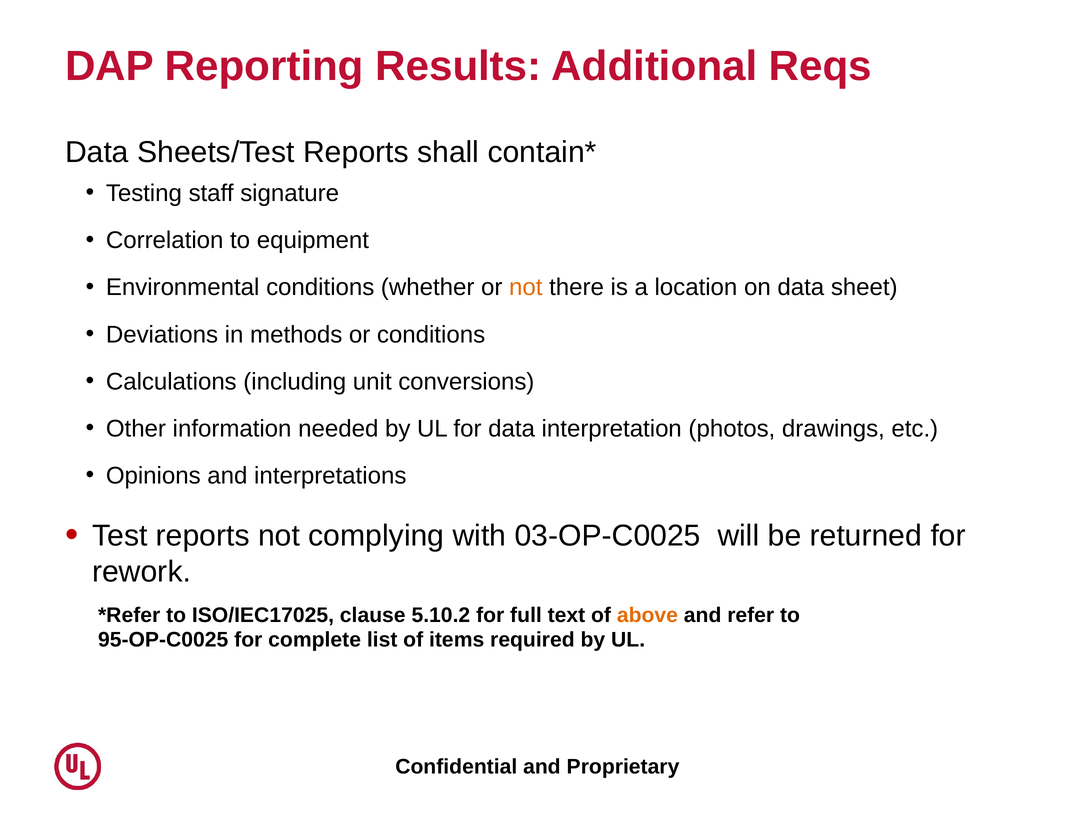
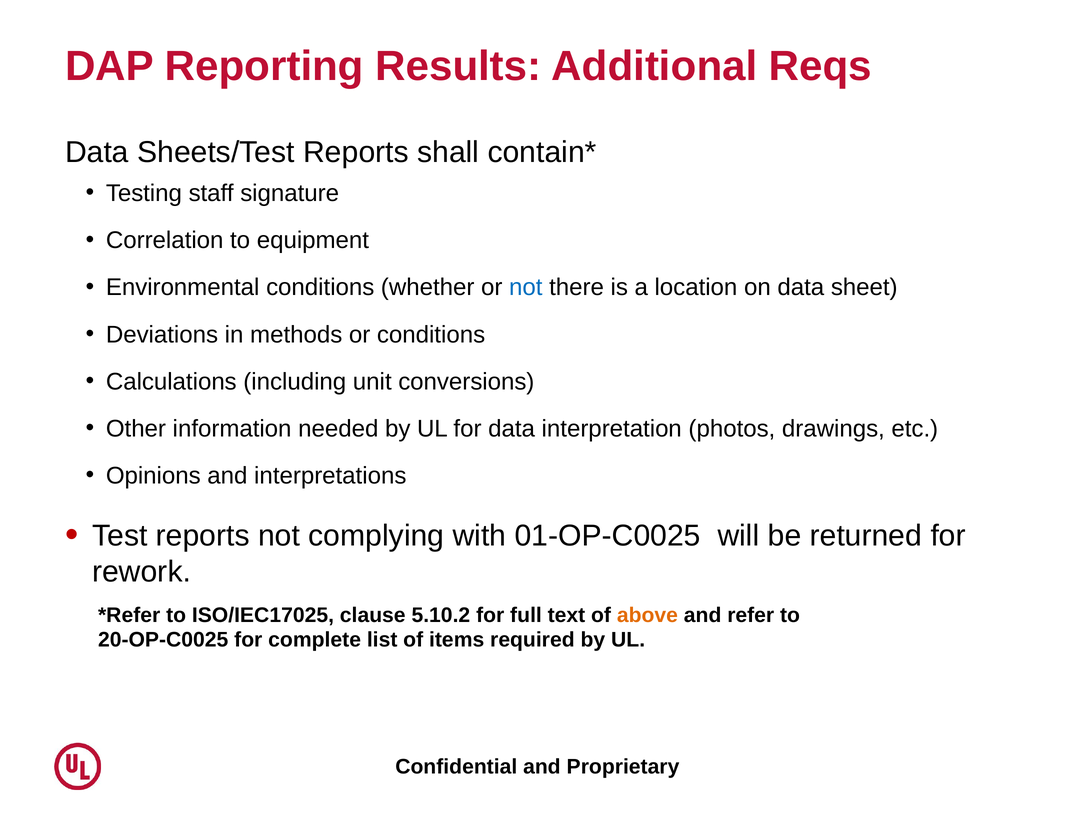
not at (526, 287) colour: orange -> blue
03-OP-C0025: 03-OP-C0025 -> 01-OP-C0025
95-OP-C0025: 95-OP-C0025 -> 20-OP-C0025
